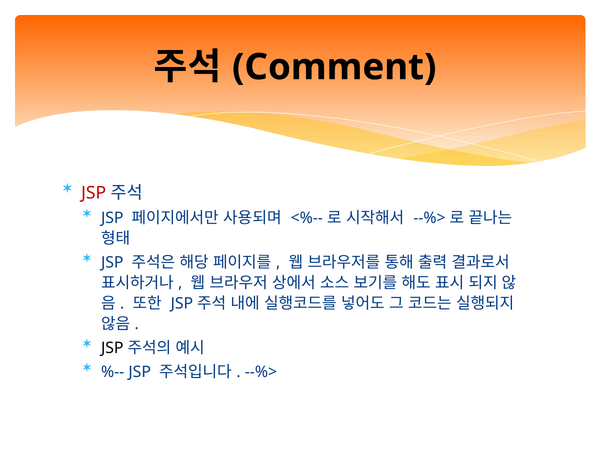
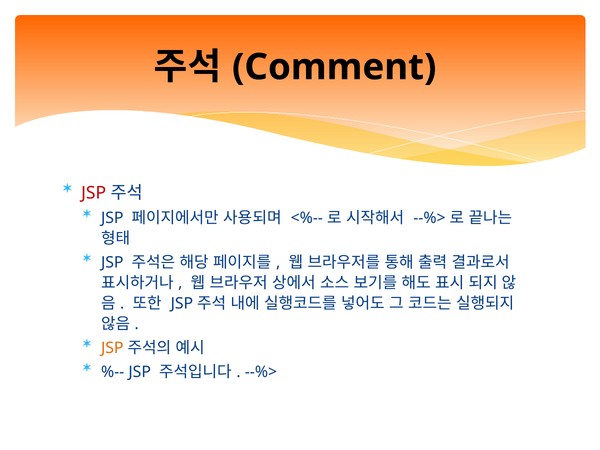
JSP at (112, 348) colour: black -> orange
